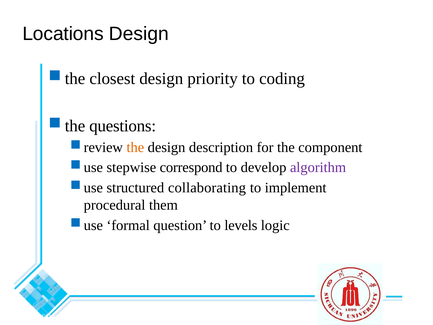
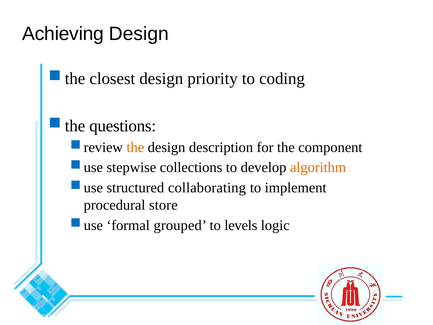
Locations: Locations -> Achieving
correspond: correspond -> collections
algorithm colour: purple -> orange
them: them -> store
question: question -> grouped
